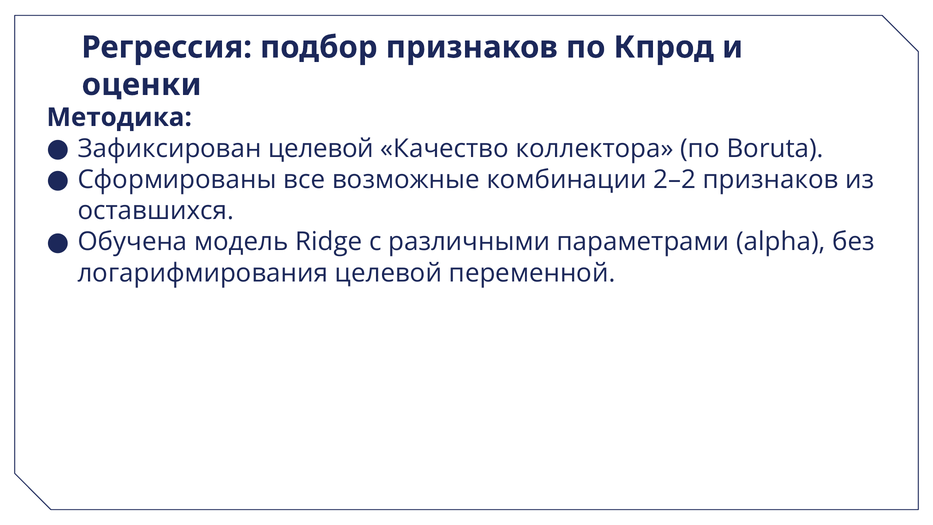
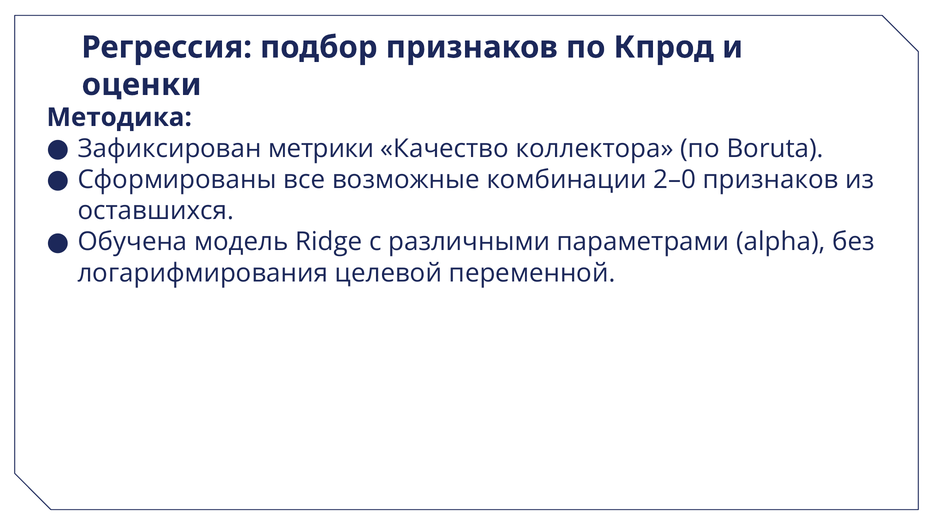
Зафиксирован целевой: целевой -> метрики
2–2: 2–2 -> 2–0
